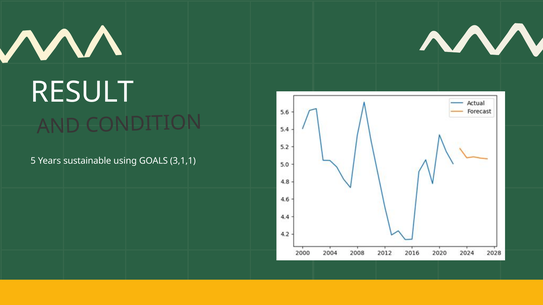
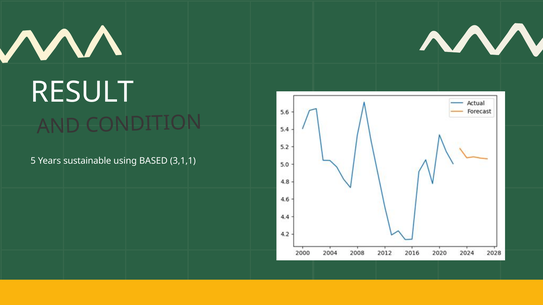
GOALS: GOALS -> BASED
